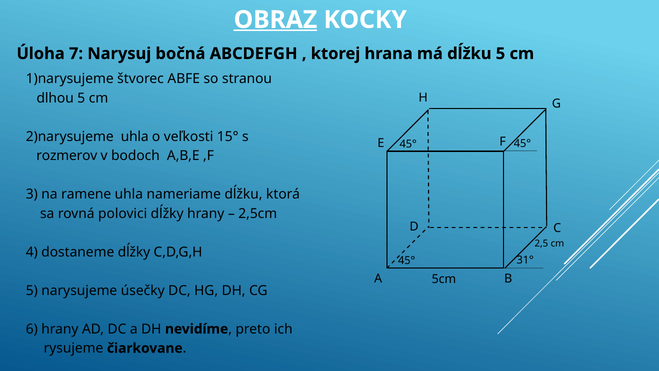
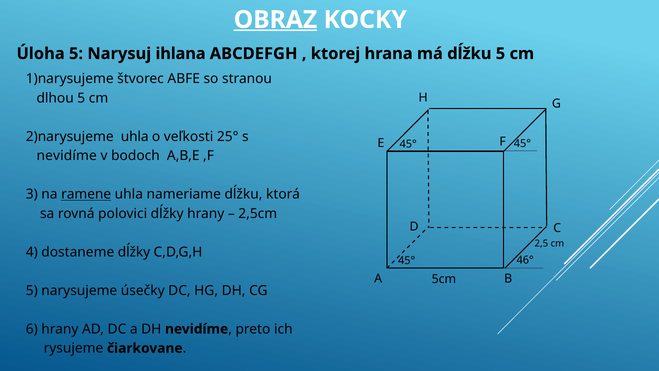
Úloha 7: 7 -> 5
bočná: bočná -> ihlana
15°: 15° -> 25°
rozmerov at (67, 156): rozmerov -> nevidíme
ramene underline: none -> present
31°: 31° -> 46°
